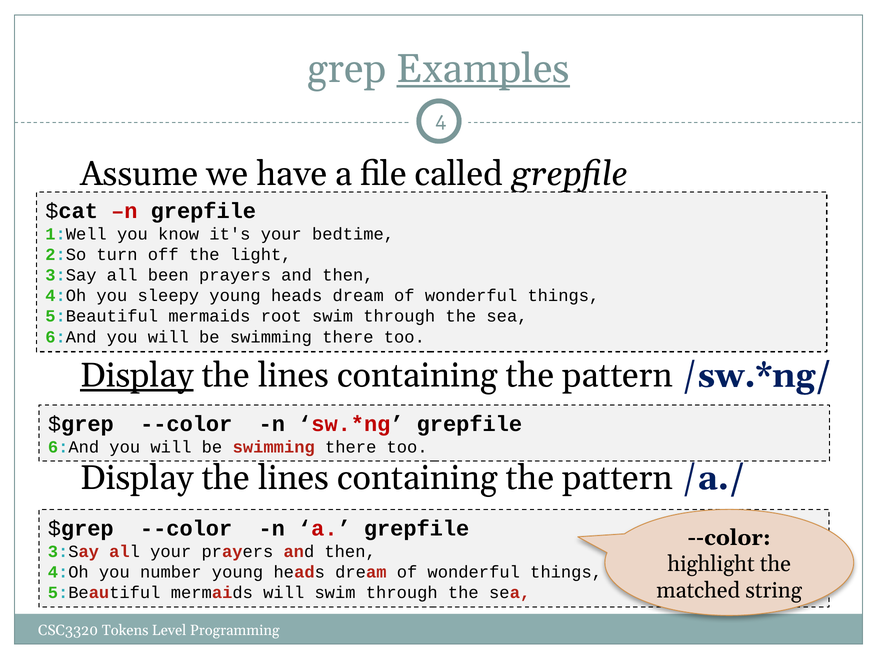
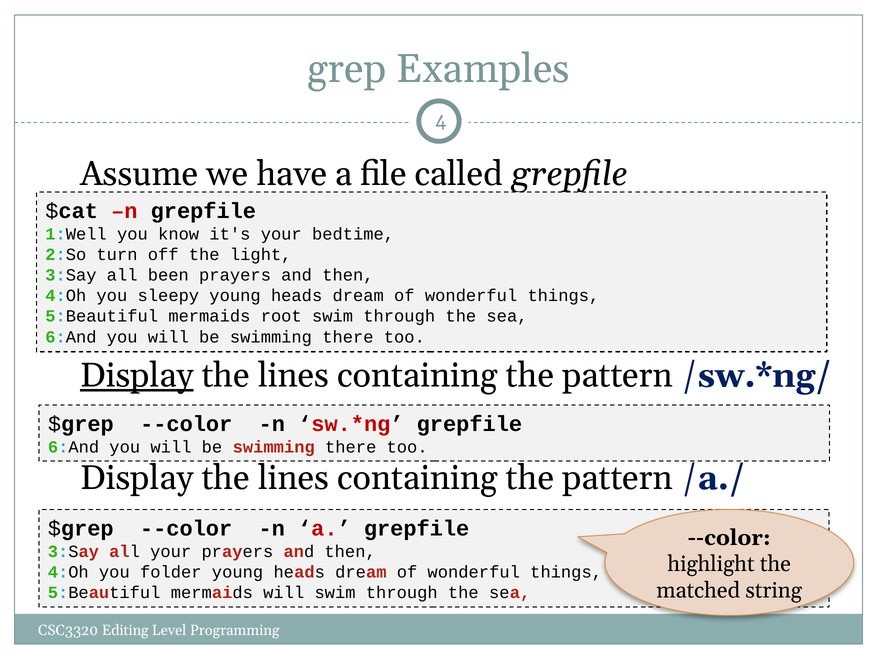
Examples underline: present -> none
number: number -> folder
Tokens: Tokens -> Editing
